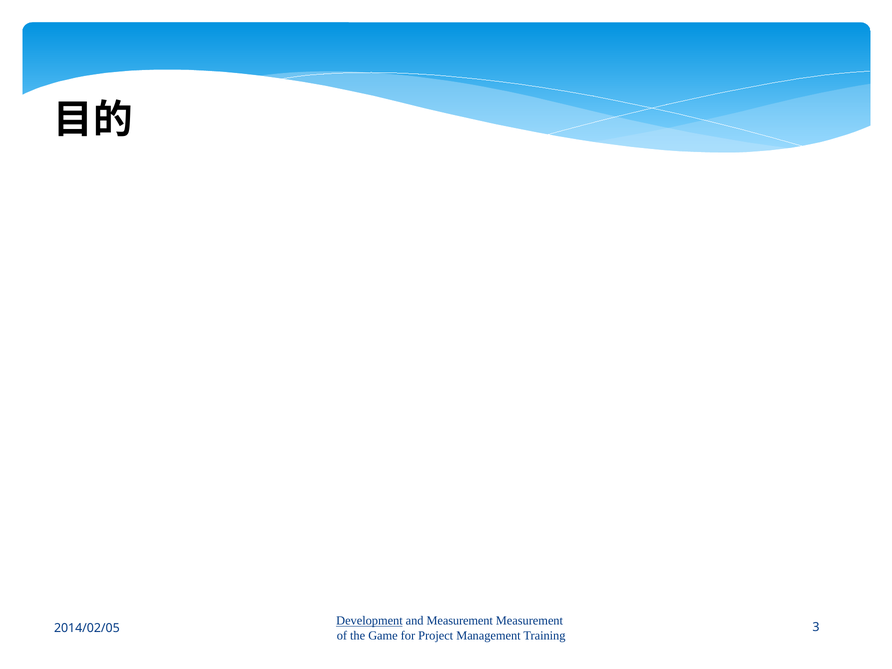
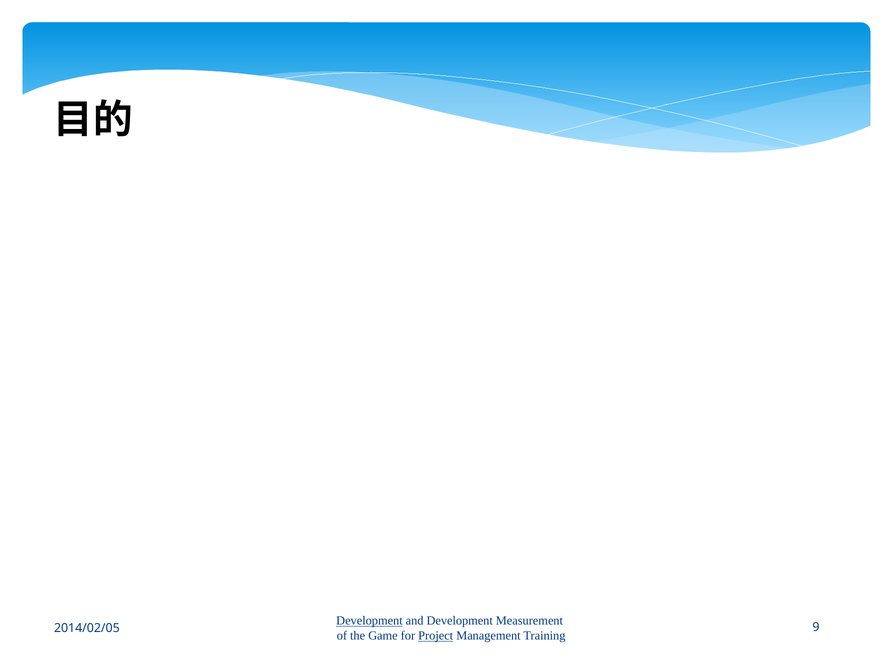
and Measurement: Measurement -> Development
Project underline: none -> present
3: 3 -> 9
